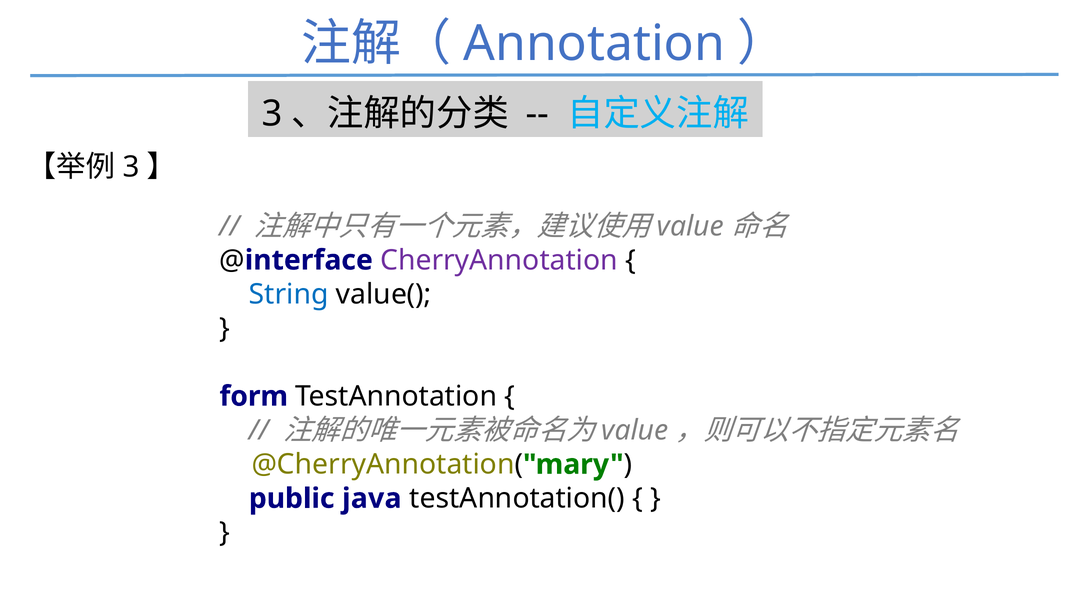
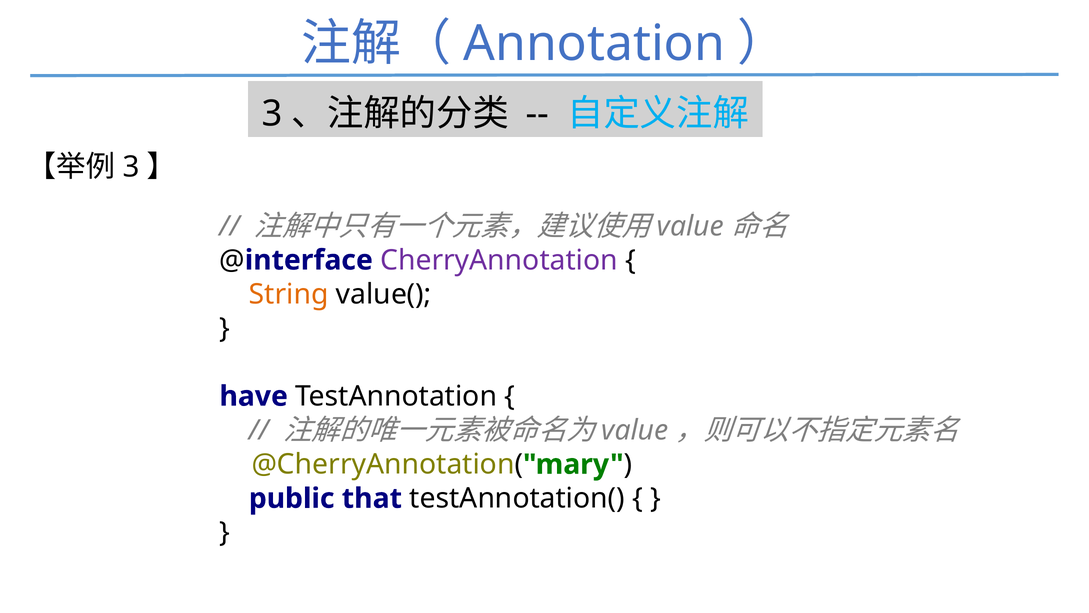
String colour: blue -> orange
form: form -> have
java: java -> that
